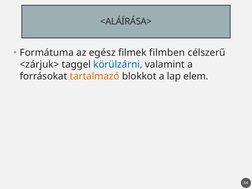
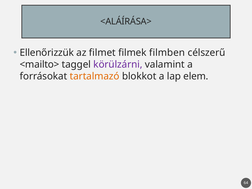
Formátuma: Formátuma -> Ellenőrizzük
egész: egész -> filmet
<zárjuk>: <zárjuk> -> <mailto>
körülzárni colour: blue -> purple
